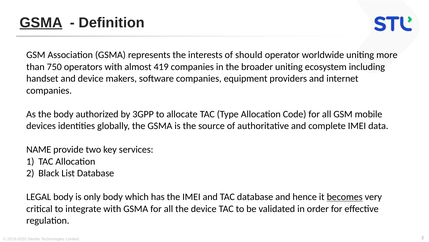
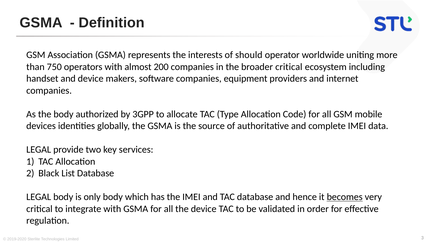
GSMA at (41, 23) underline: present -> none
419: 419 -> 200
broader uniting: uniting -> critical
NAME at (39, 149): NAME -> LEGAL
